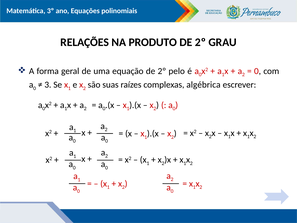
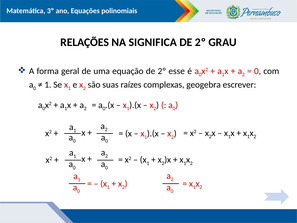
PRODUTO: PRODUTO -> SIGNIFICA
pelo: pelo -> esse
3 at (48, 85): 3 -> 1
algébrica: algébrica -> geogebra
